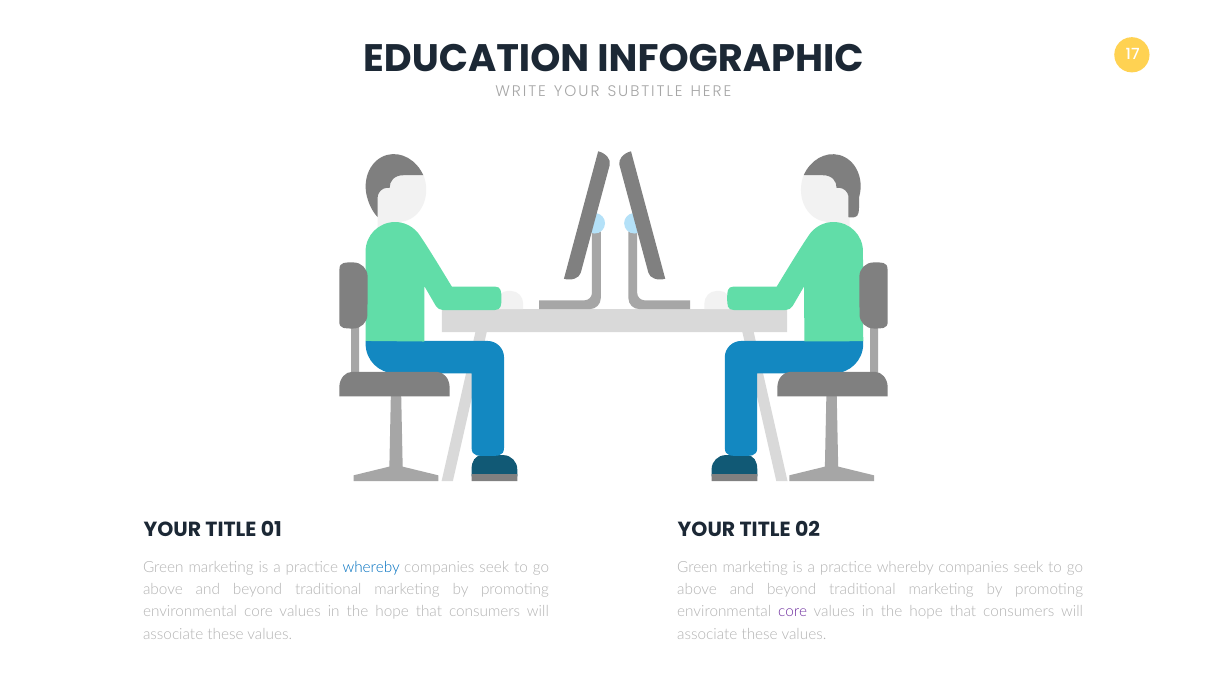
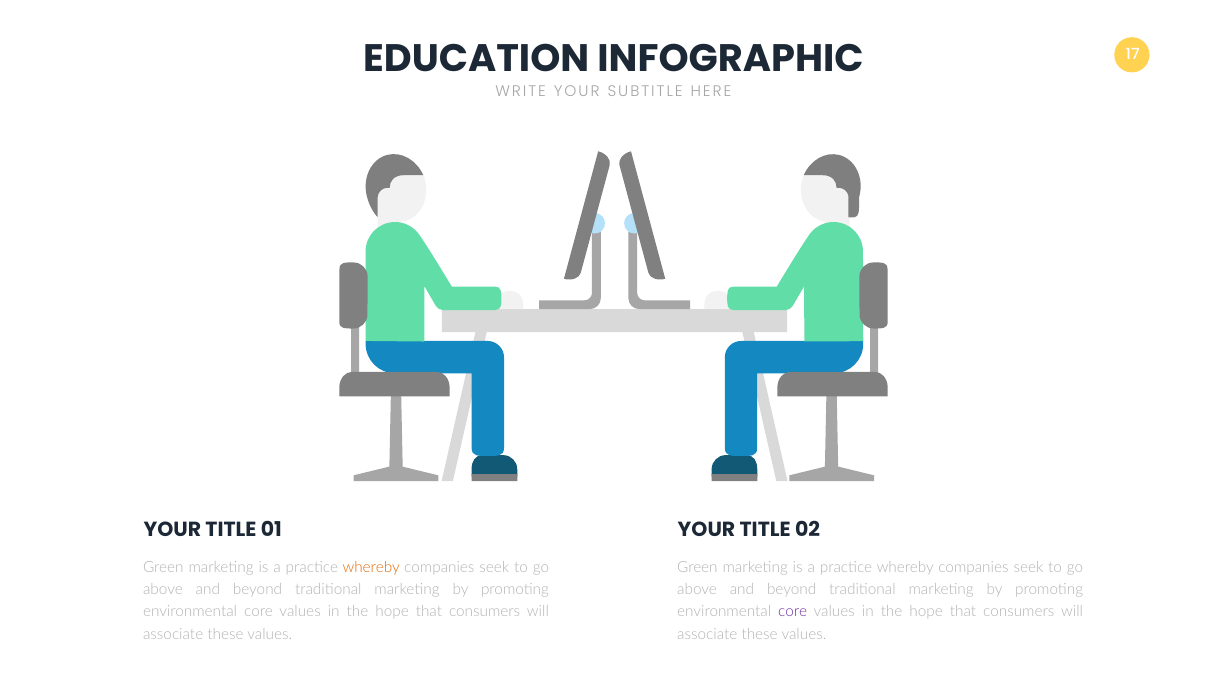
whereby at (371, 567) colour: blue -> orange
